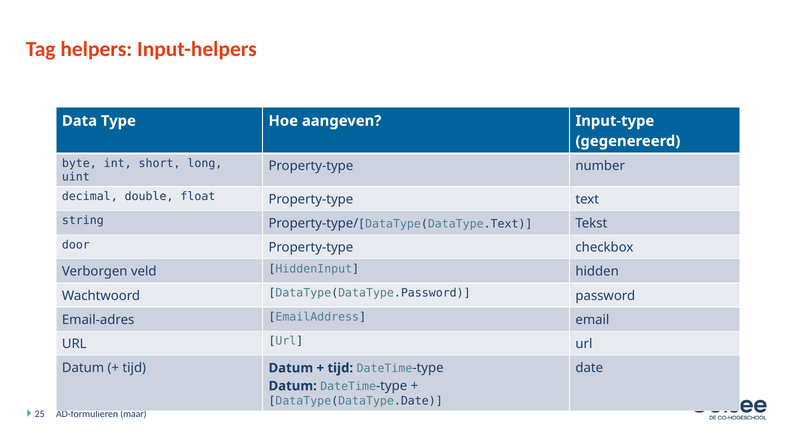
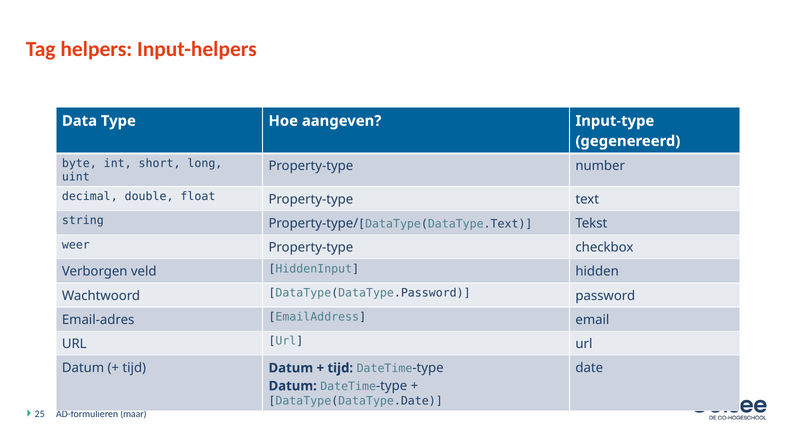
door: door -> weer
